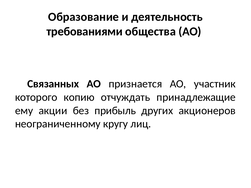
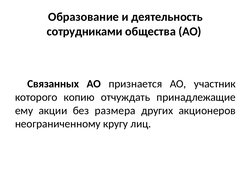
требованиями: требованиями -> сотрудниками
прибыль: прибыль -> размера
